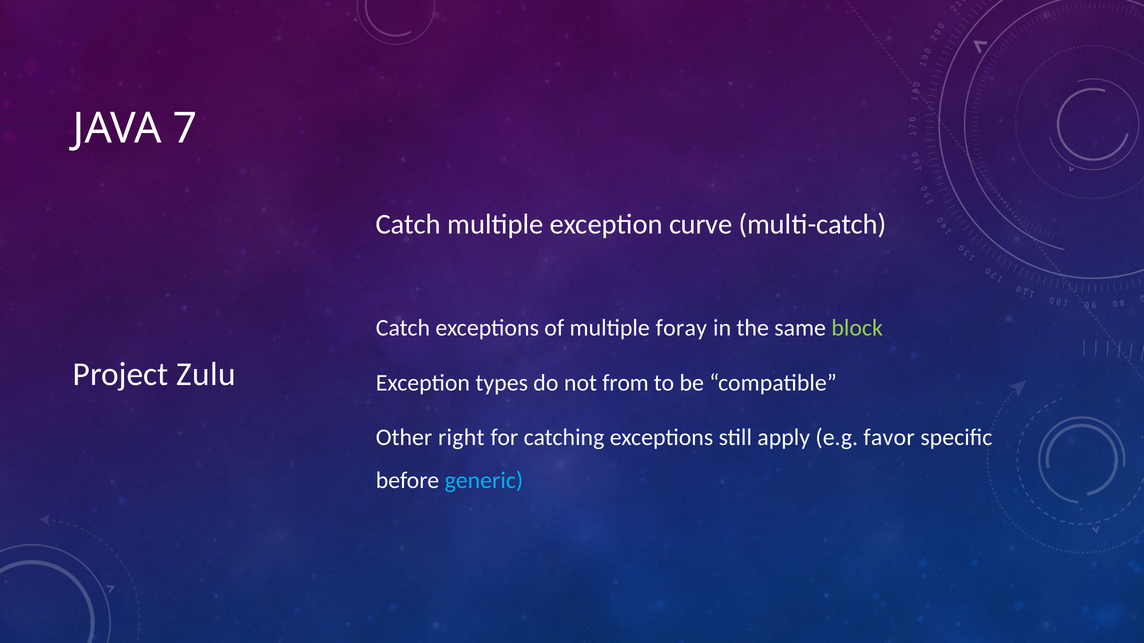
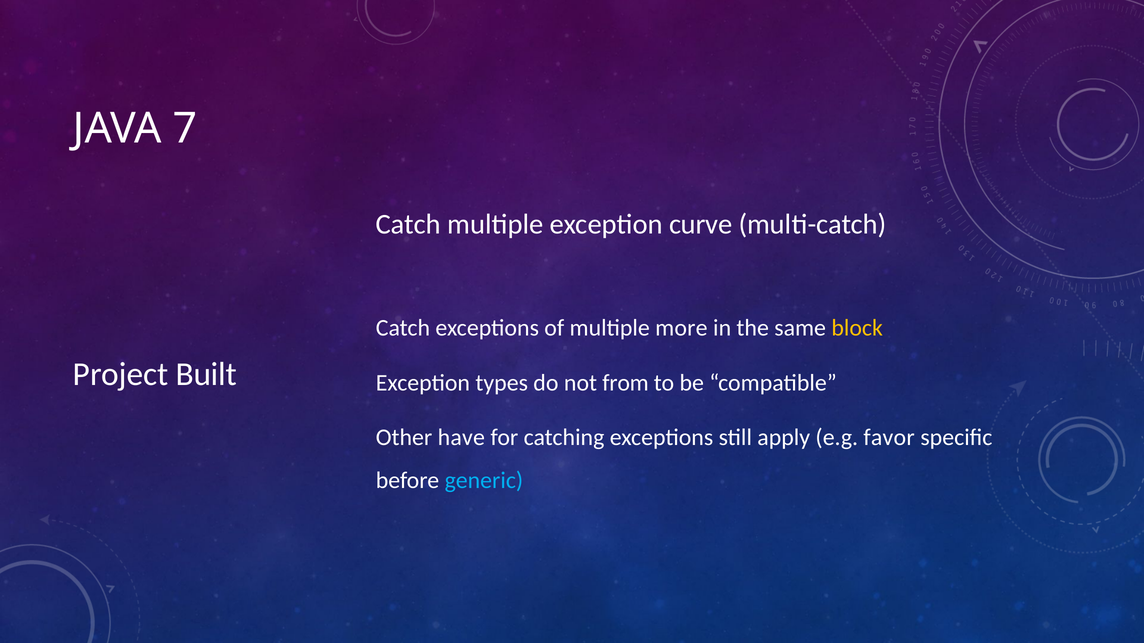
foray: foray -> more
block colour: light green -> yellow
Zulu: Zulu -> Built
right: right -> have
